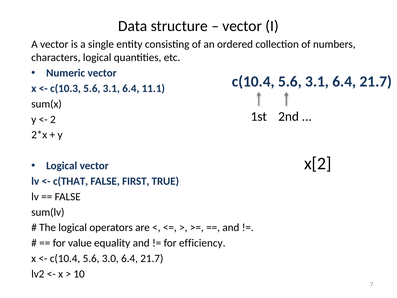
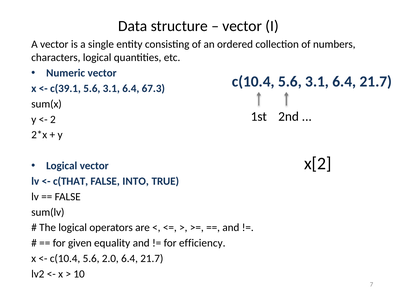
c(10.3: c(10.3 -> c(39.1
11.1: 11.1 -> 67.3
FIRST: FIRST -> INTO
value: value -> given
3.0: 3.0 -> 2.0
